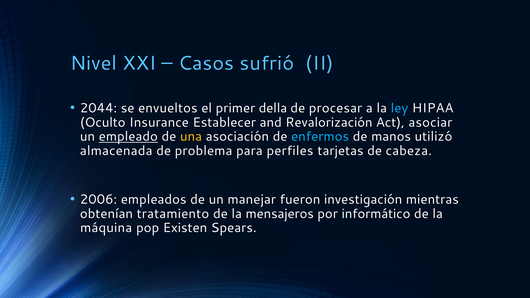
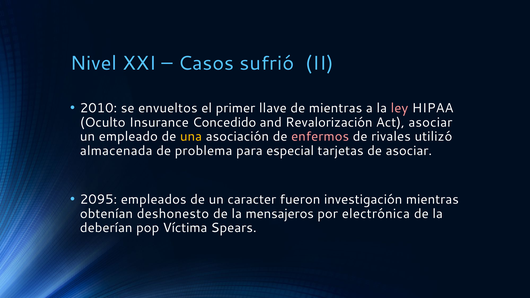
2044: 2044 -> 2010
della: della -> llave
de procesar: procesar -> mientras
ley colour: light blue -> pink
Establecer: Establecer -> Concedido
empleado underline: present -> none
enfermos colour: light blue -> pink
manos: manos -> rivales
perfiles: perfiles -> especial
de cabeza: cabeza -> asociar
2006: 2006 -> 2095
manejar: manejar -> caracter
tratamiento: tratamiento -> deshonesto
informático: informático -> electrónica
máquina: máquina -> deberían
Existen: Existen -> Víctima
